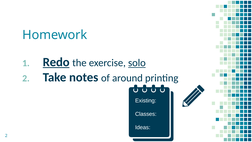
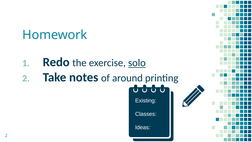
Redo underline: present -> none
